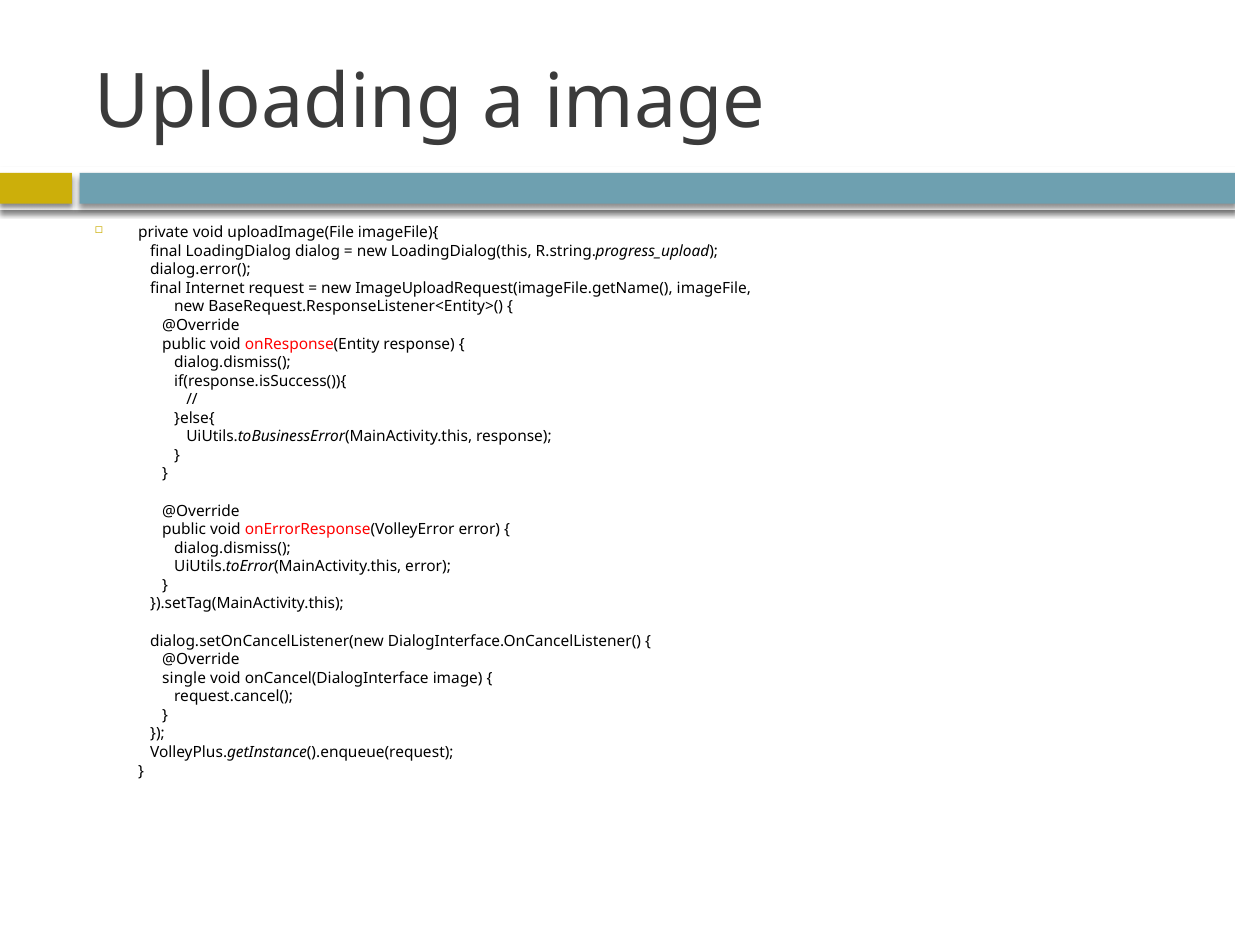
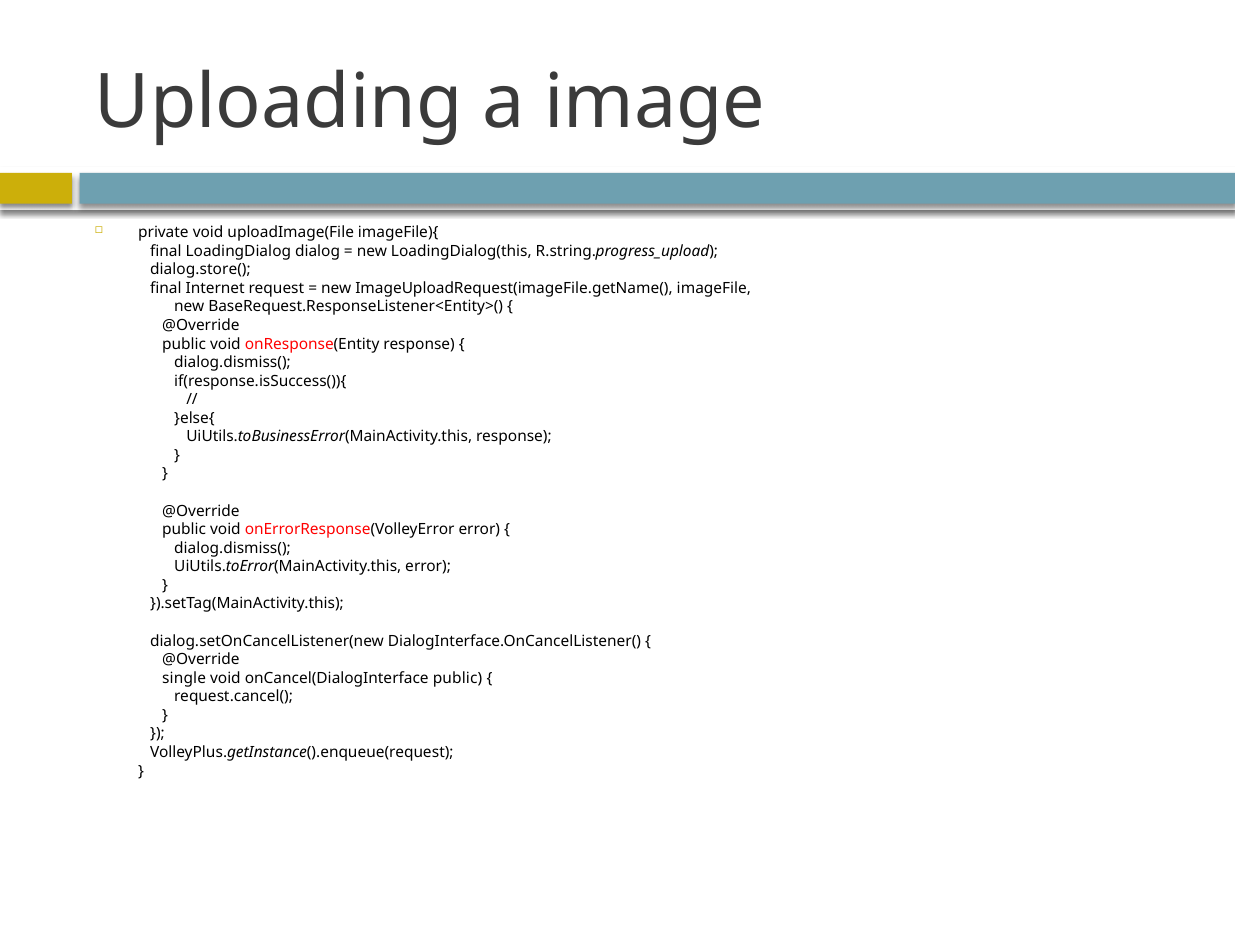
dialog.error(: dialog.error( -> dialog.store(
onCancel(DialogInterface image: image -> public
